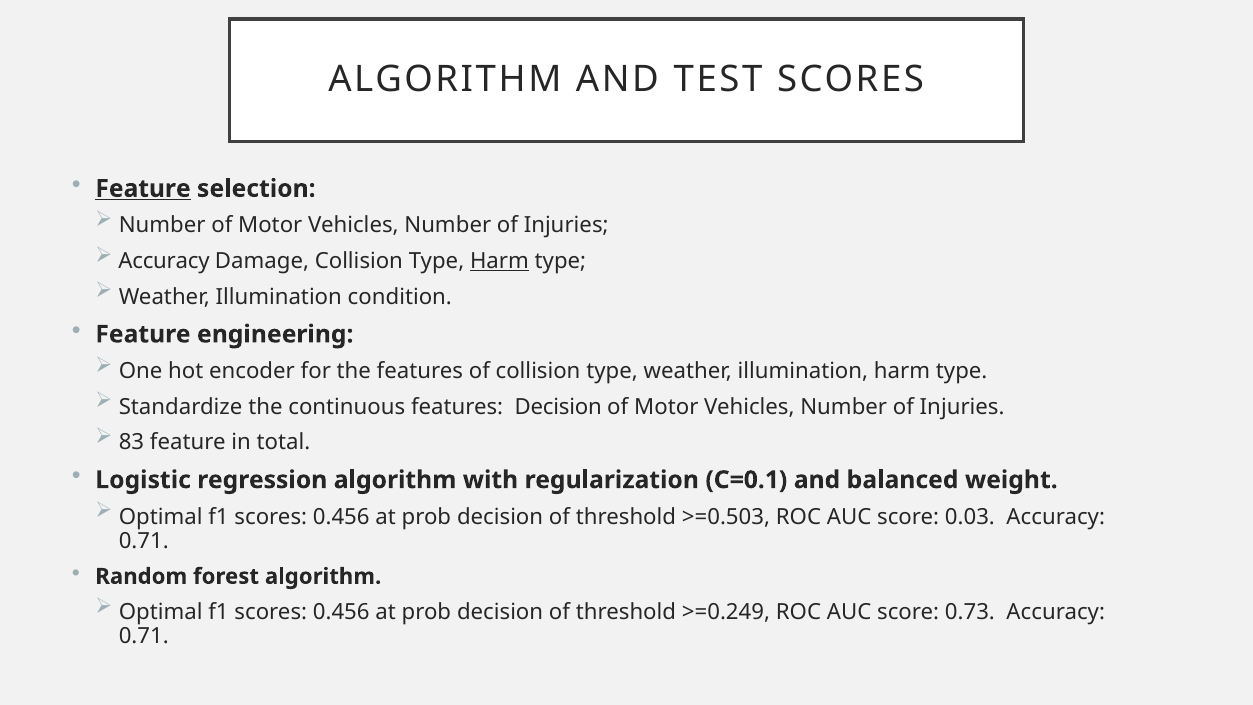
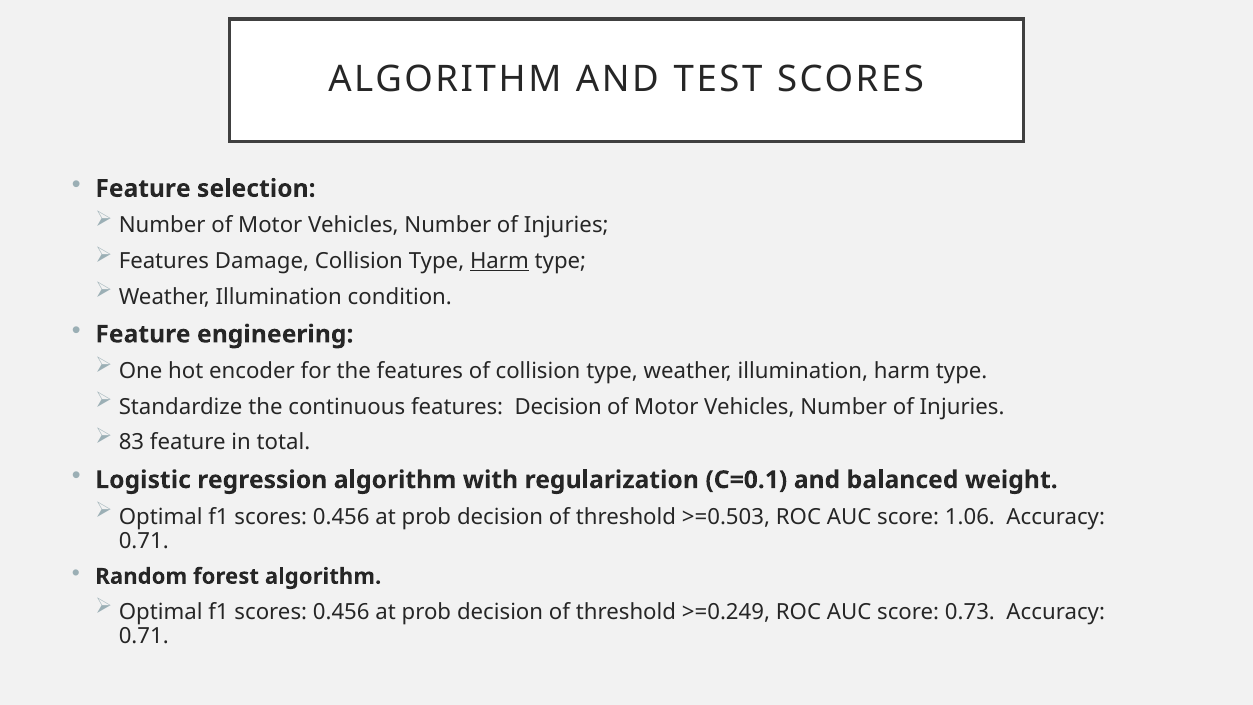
Feature at (143, 189) underline: present -> none
Accuracy at (164, 261): Accuracy -> Features
0.03: 0.03 -> 1.06
